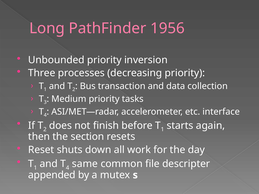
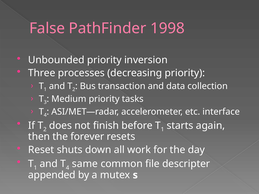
Long: Long -> False
1956: 1956 -> 1998
section: section -> forever
